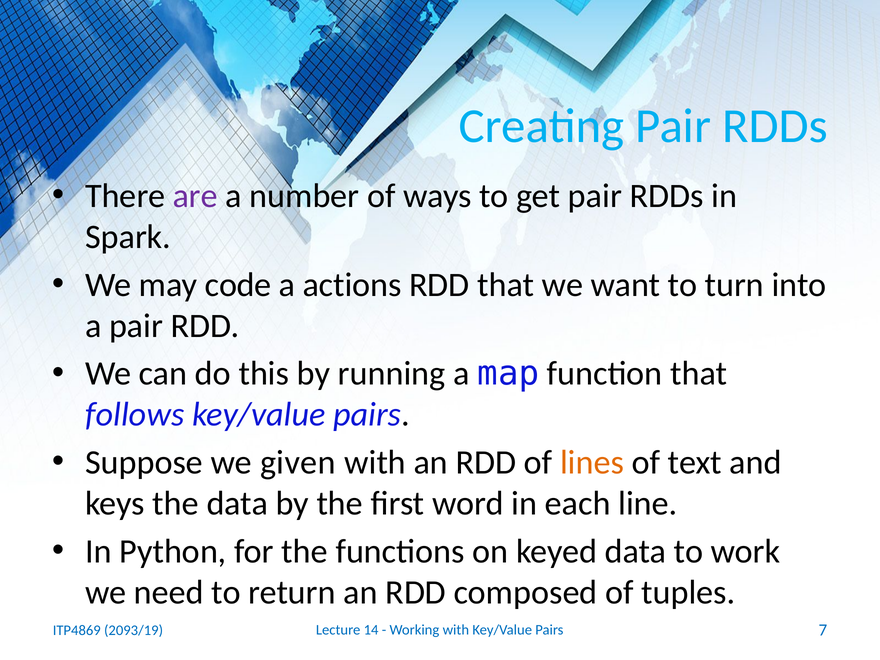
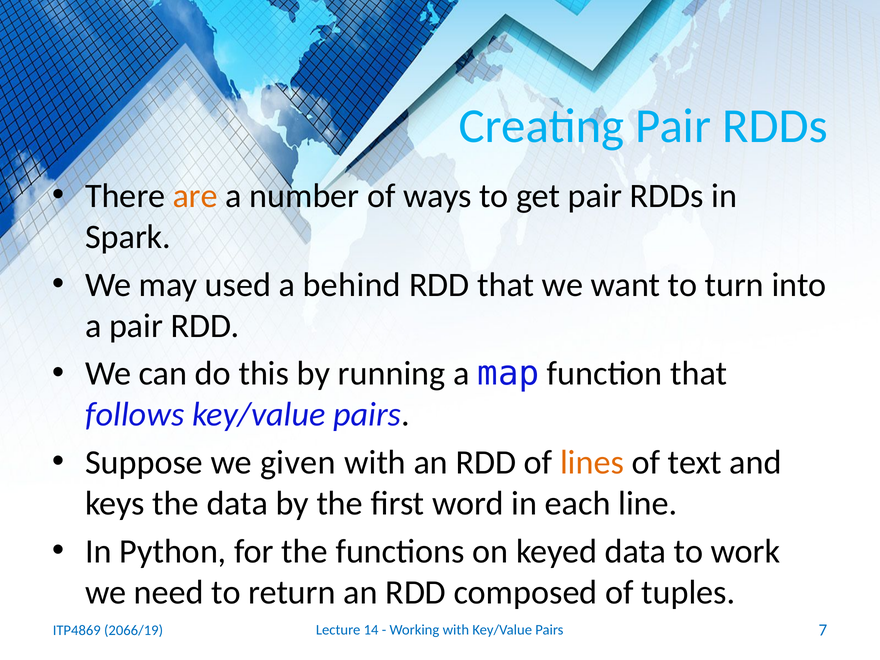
are colour: purple -> orange
code: code -> used
actions: actions -> behind
2093/19: 2093/19 -> 2066/19
